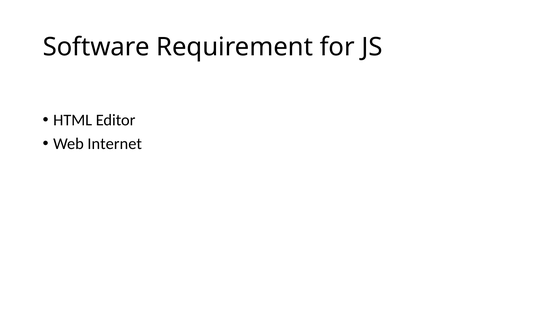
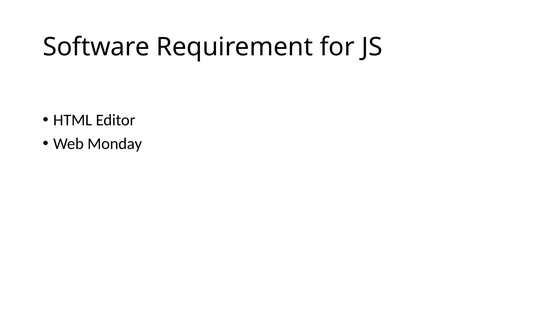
Internet: Internet -> Monday
